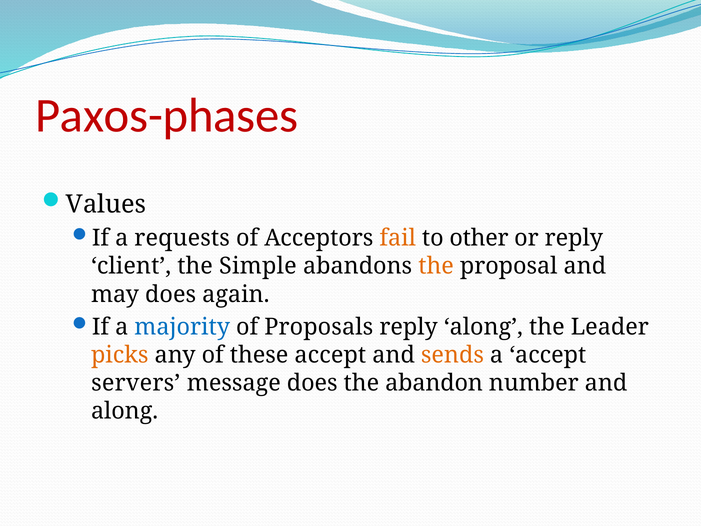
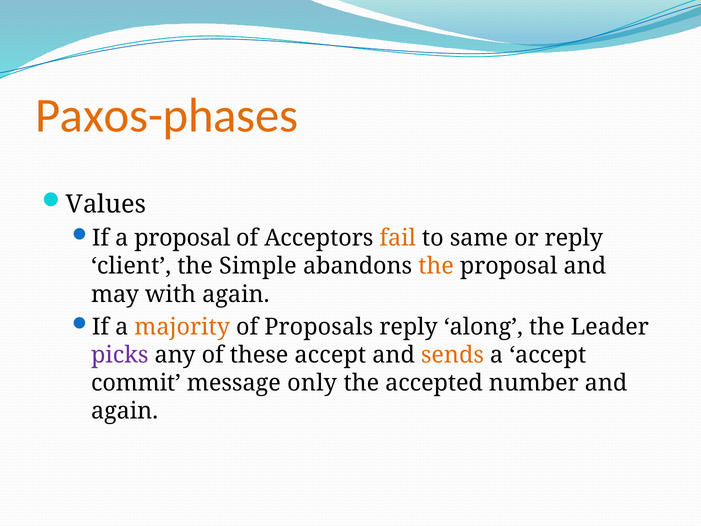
Paxos-phases colour: red -> orange
a requests: requests -> proposal
other: other -> same
may does: does -> with
majority colour: blue -> orange
picks colour: orange -> purple
servers: servers -> commit
message does: does -> only
abandon: abandon -> accepted
along at (125, 411): along -> again
